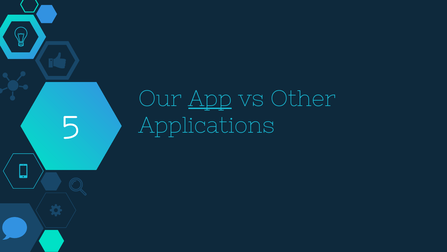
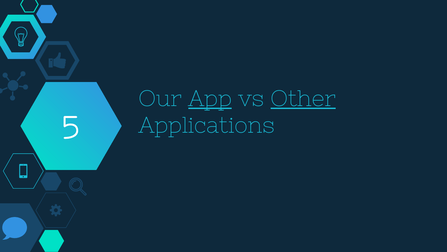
Other underline: none -> present
